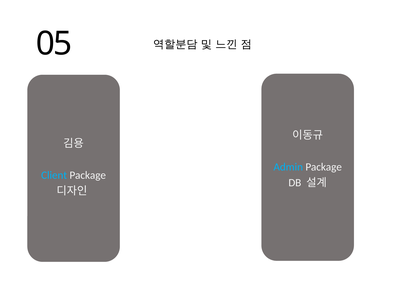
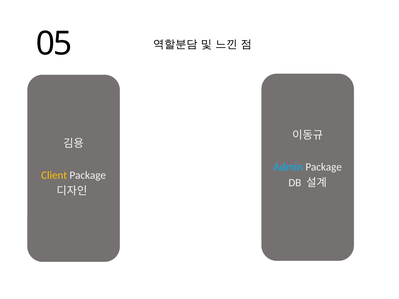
Client colour: light blue -> yellow
